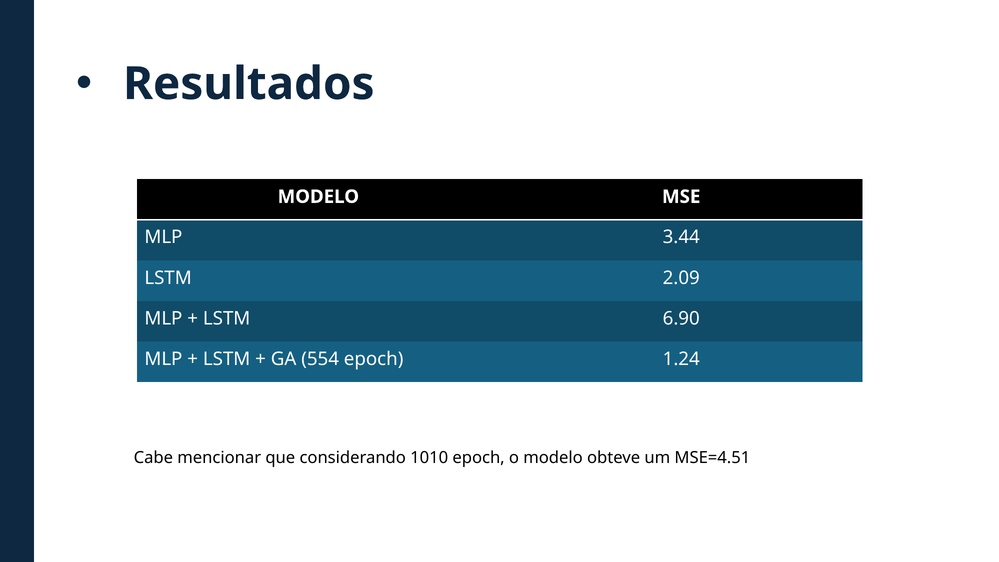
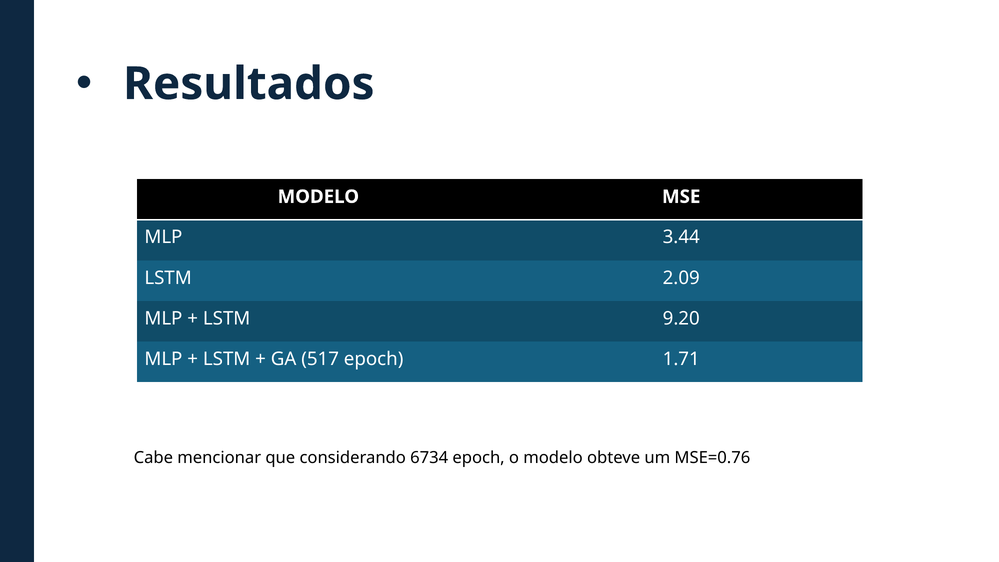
6.90: 6.90 -> 9.20
554: 554 -> 517
1.24: 1.24 -> 1.71
1010: 1010 -> 6734
MSE=4.51: MSE=4.51 -> MSE=0.76
